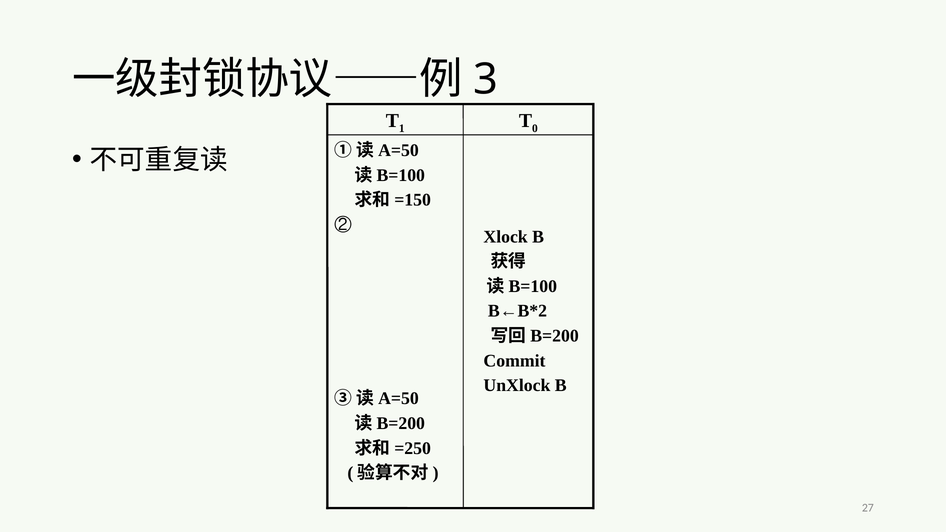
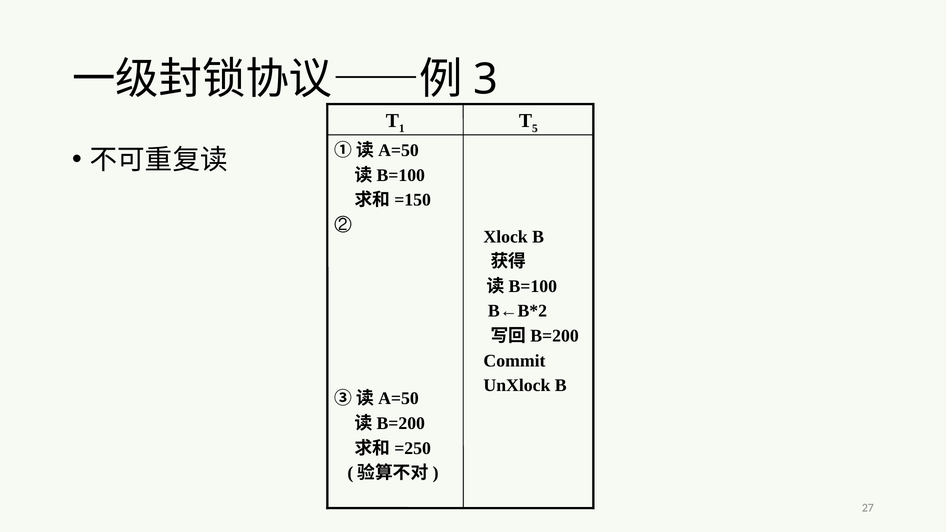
0: 0 -> 5
